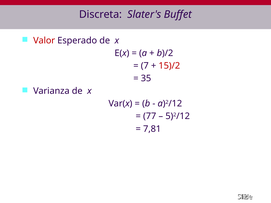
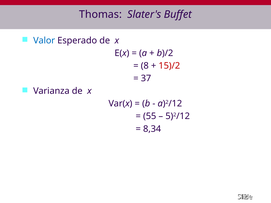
Discreta: Discreta -> Thomas
Valor colour: red -> blue
7: 7 -> 8
35: 35 -> 37
77: 77 -> 55
7,81: 7,81 -> 8,34
